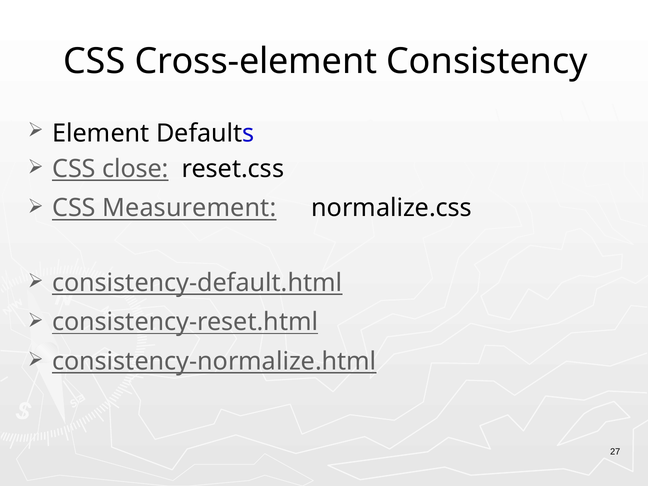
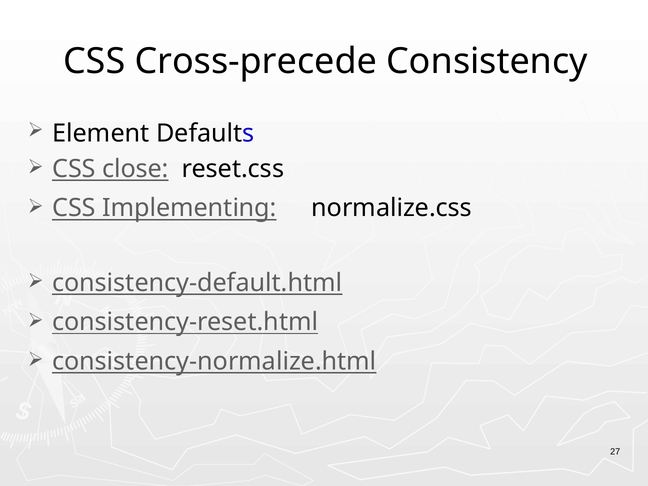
Cross-element: Cross-element -> Cross-precede
Measurement: Measurement -> Implementing
